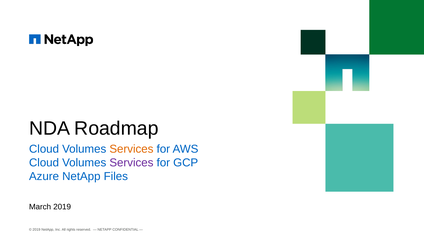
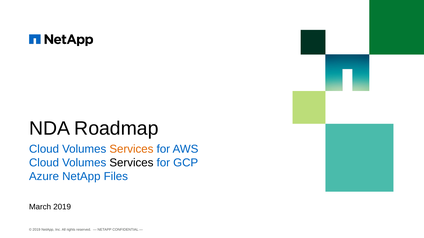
Services at (131, 163) colour: purple -> black
